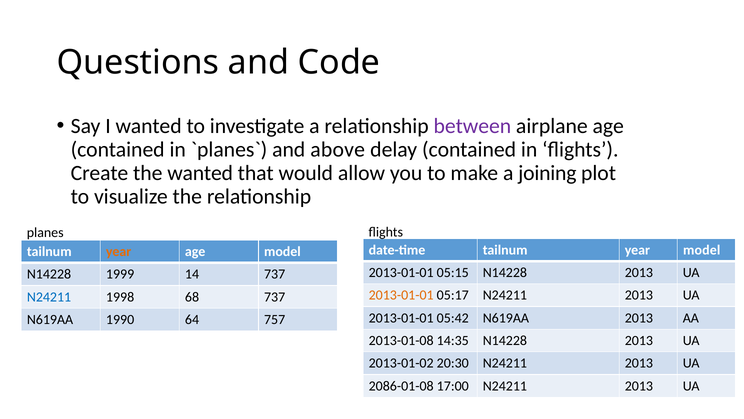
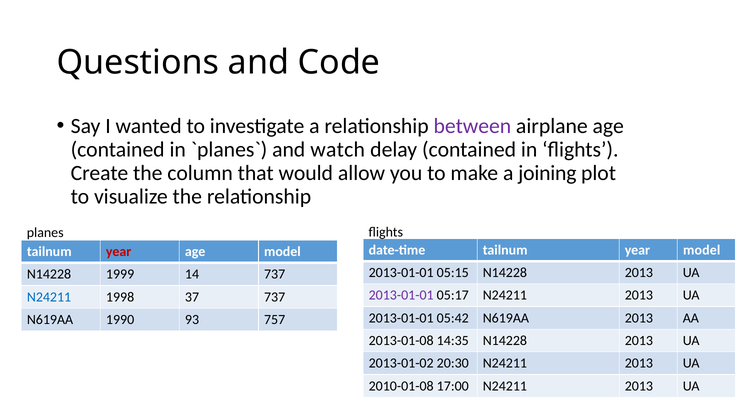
above: above -> watch
the wanted: wanted -> column
year at (119, 251) colour: orange -> red
2013-01-01 at (401, 295) colour: orange -> purple
68: 68 -> 37
64: 64 -> 93
2086-01-08: 2086-01-08 -> 2010-01-08
